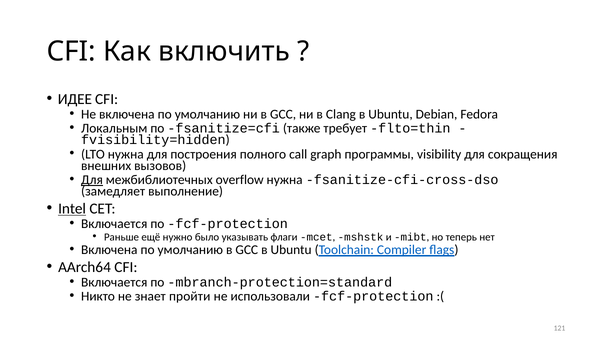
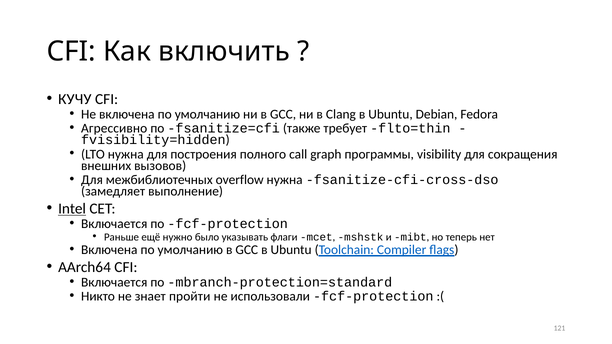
ИДЕЕ: ИДЕЕ -> КУЧУ
Локальным: Локальным -> Агрессивно
Для at (92, 180) underline: present -> none
